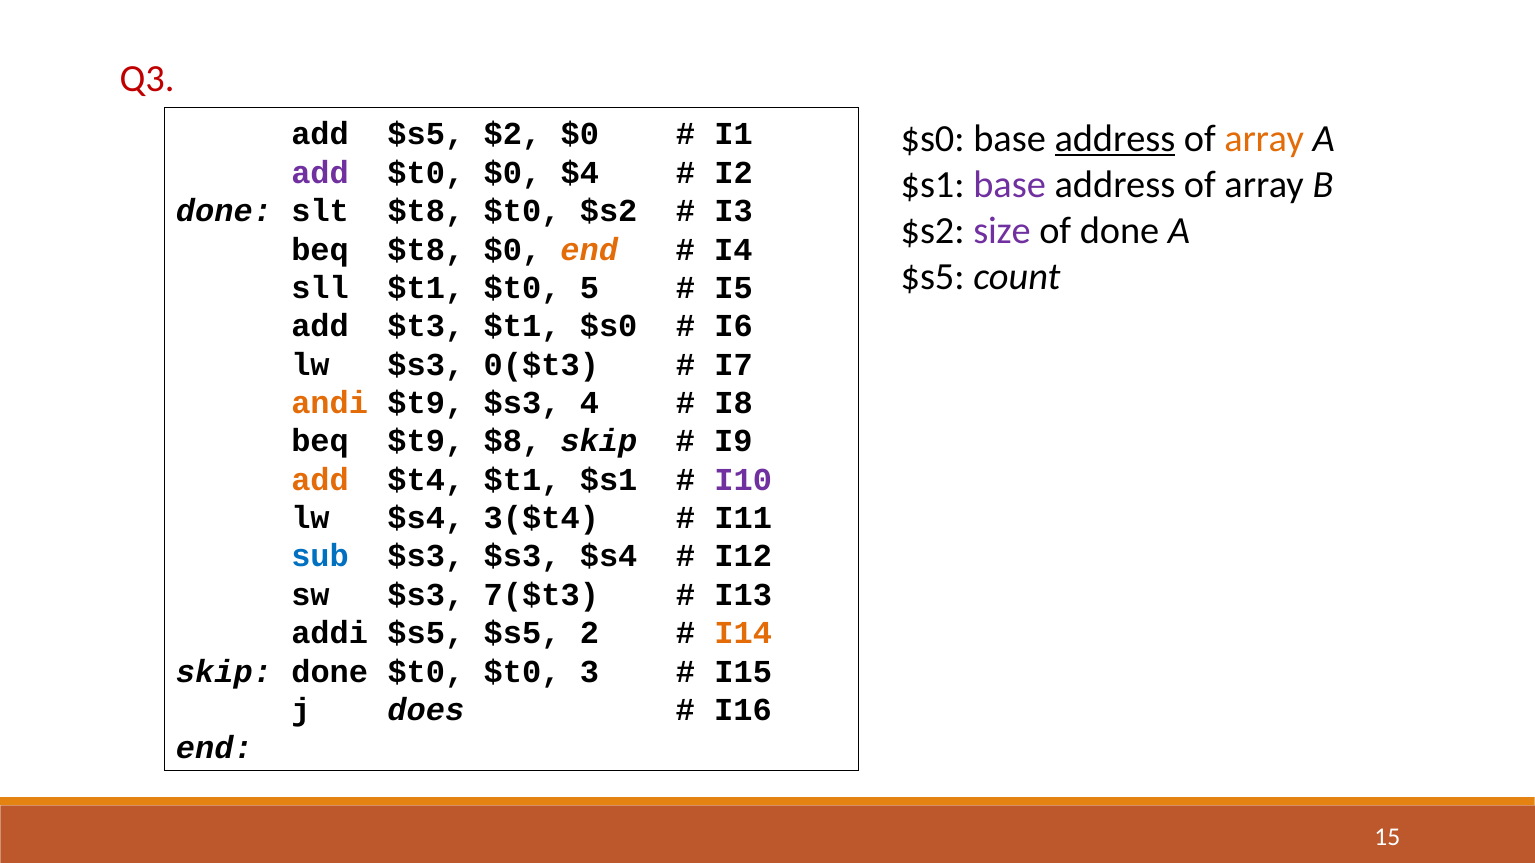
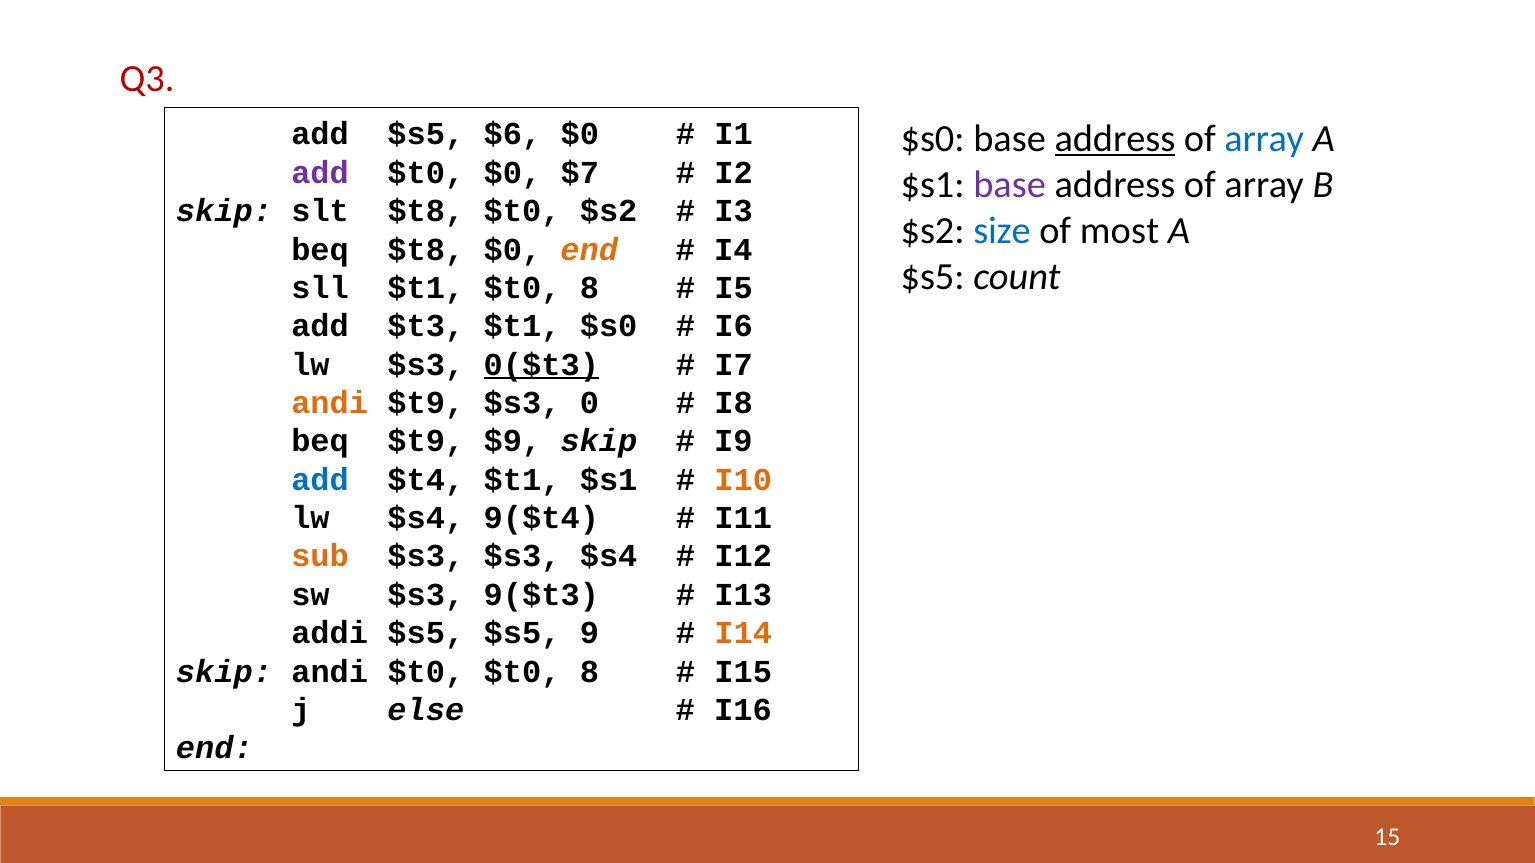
$2: $2 -> $6
array at (1264, 139) colour: orange -> blue
$4: $4 -> $7
done at (224, 211): done -> skip
size colour: purple -> blue
of done: done -> most
$t1 $t0 5: 5 -> 8
0($t3 underline: none -> present
4: 4 -> 0
$8: $8 -> $9
add at (320, 480) colour: orange -> blue
I10 colour: purple -> orange
3($t4: 3($t4 -> 9($t4
sub colour: blue -> orange
7($t3: 7($t3 -> 9($t3
2: 2 -> 9
skip done: done -> andi
$t0 $t0 3: 3 -> 8
does: does -> else
